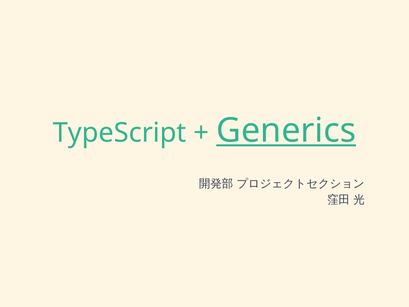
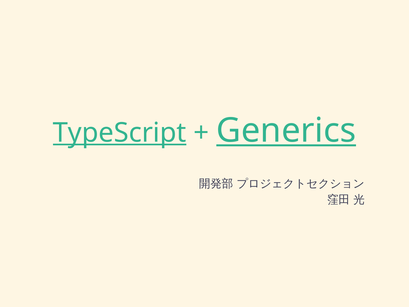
TypeScript underline: none -> present
